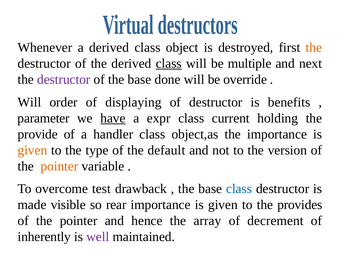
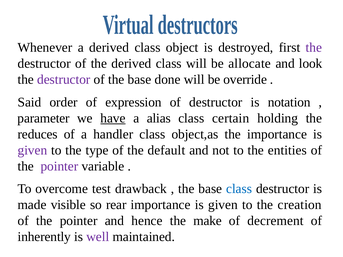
the at (314, 48) colour: orange -> purple
class at (169, 64) underline: present -> none
multiple: multiple -> allocate
next: next -> look
Will at (29, 102): Will -> Said
displaying: displaying -> expression
benefits: benefits -> notation
expr: expr -> alias
current: current -> certain
provide: provide -> reduces
given at (32, 150) colour: orange -> purple
version: version -> entities
pointer at (59, 166) colour: orange -> purple
provides: provides -> creation
array: array -> make
